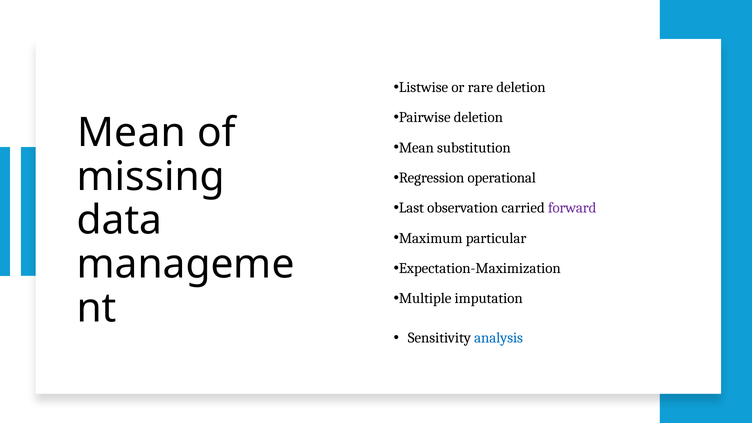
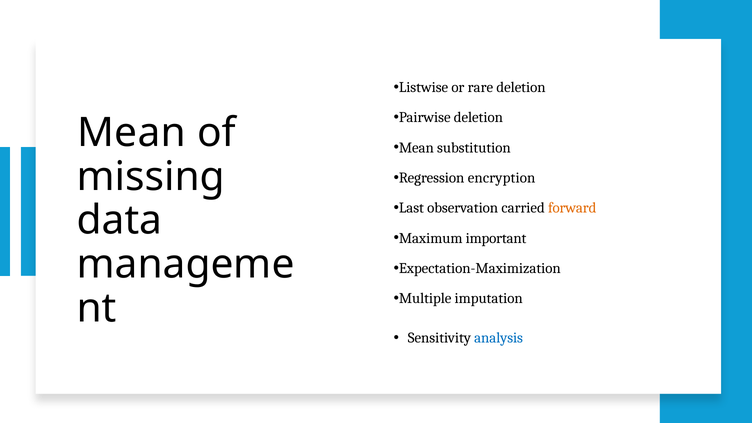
operational: operational -> encryption
forward colour: purple -> orange
particular: particular -> important
